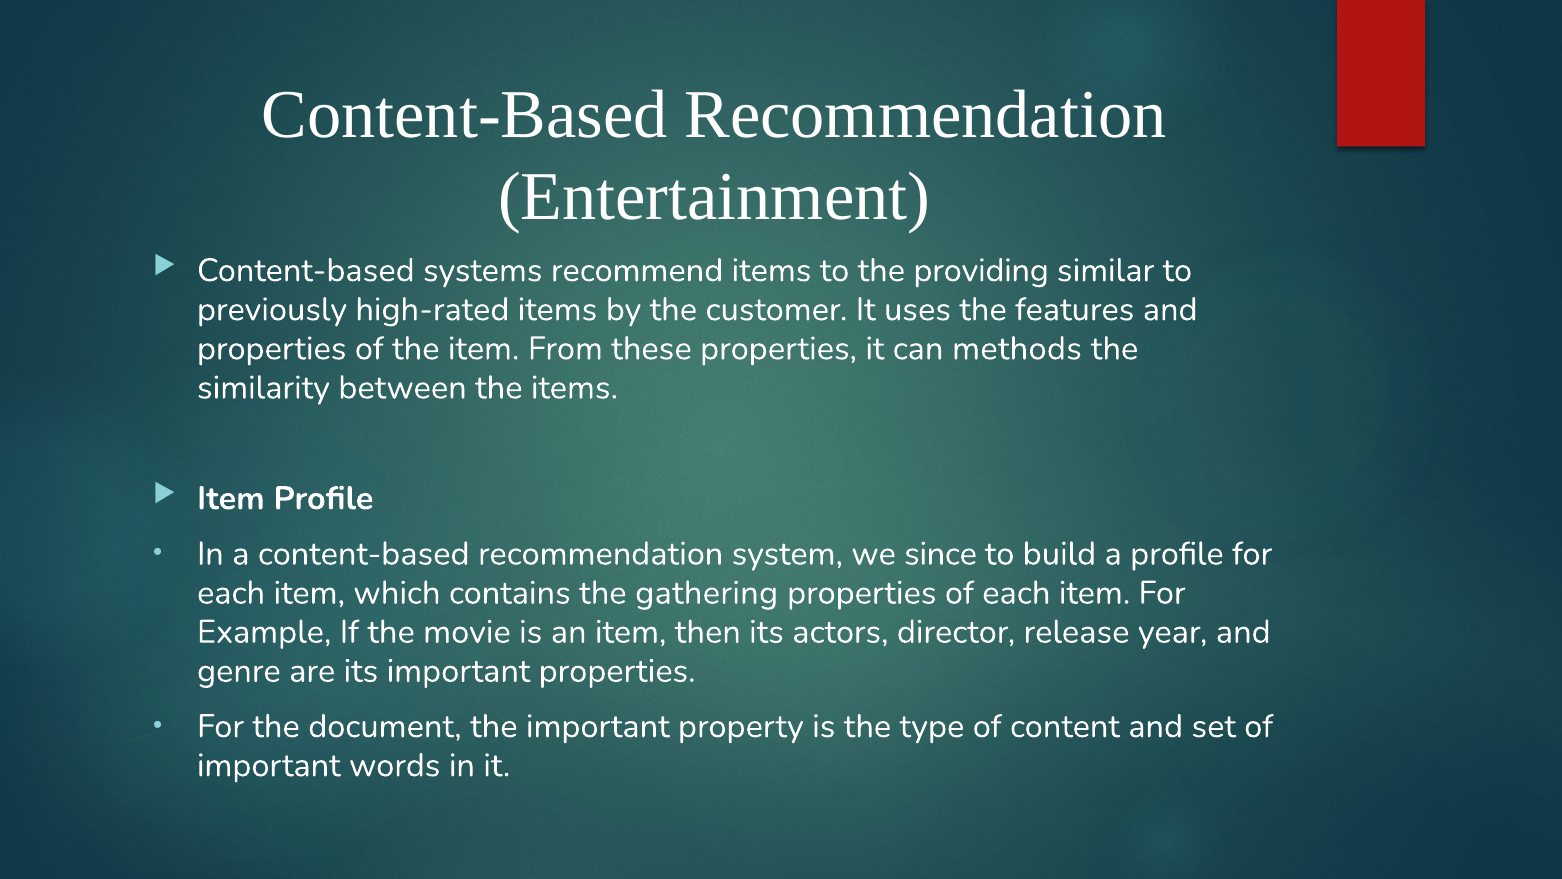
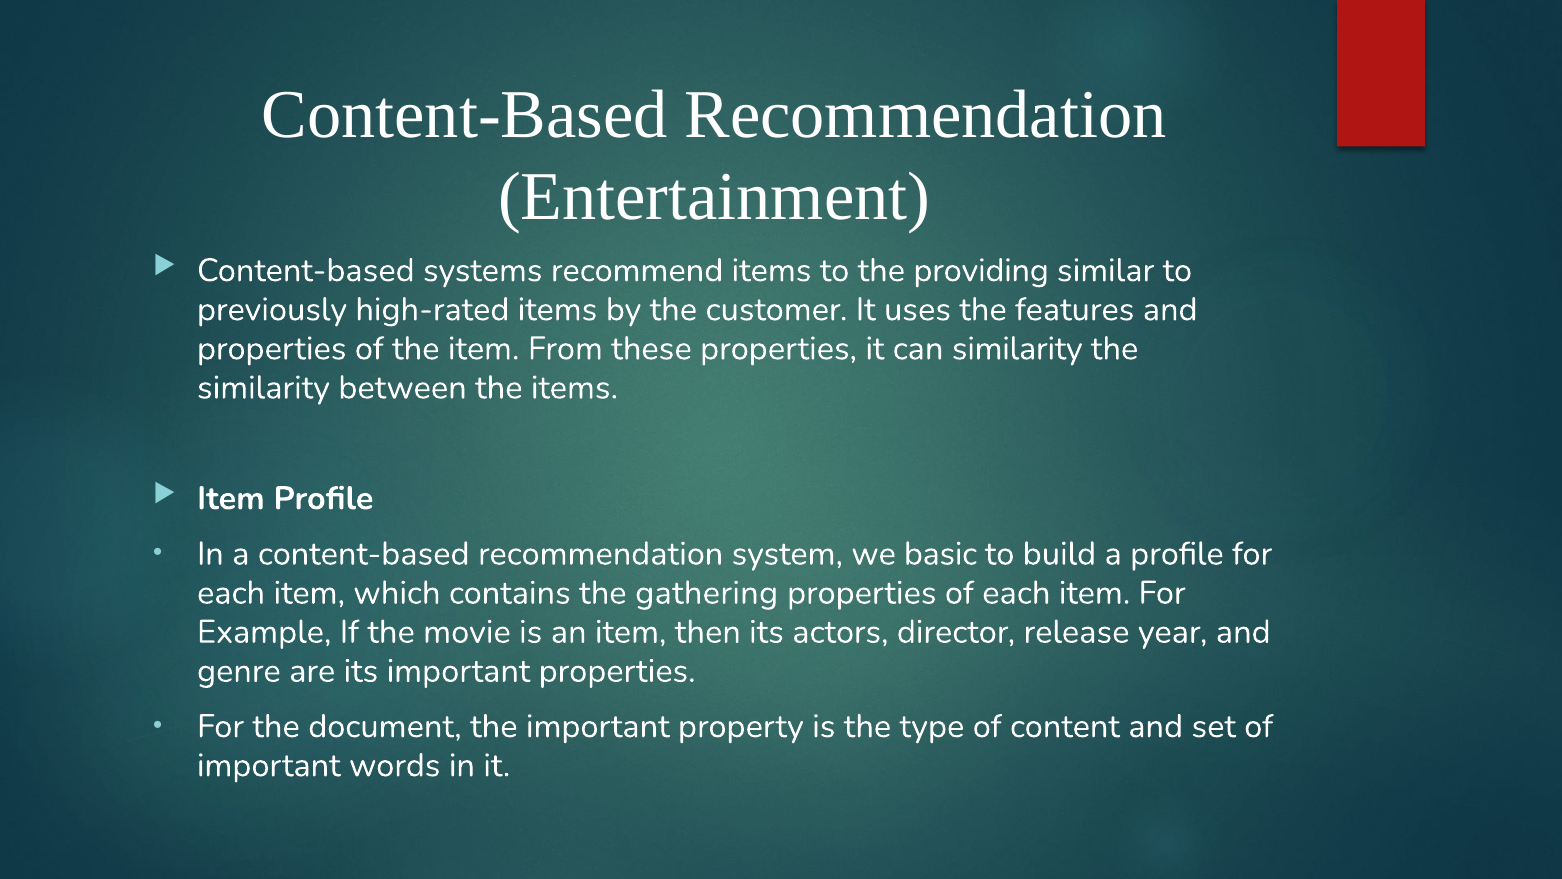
can methods: methods -> similarity
since: since -> basic
